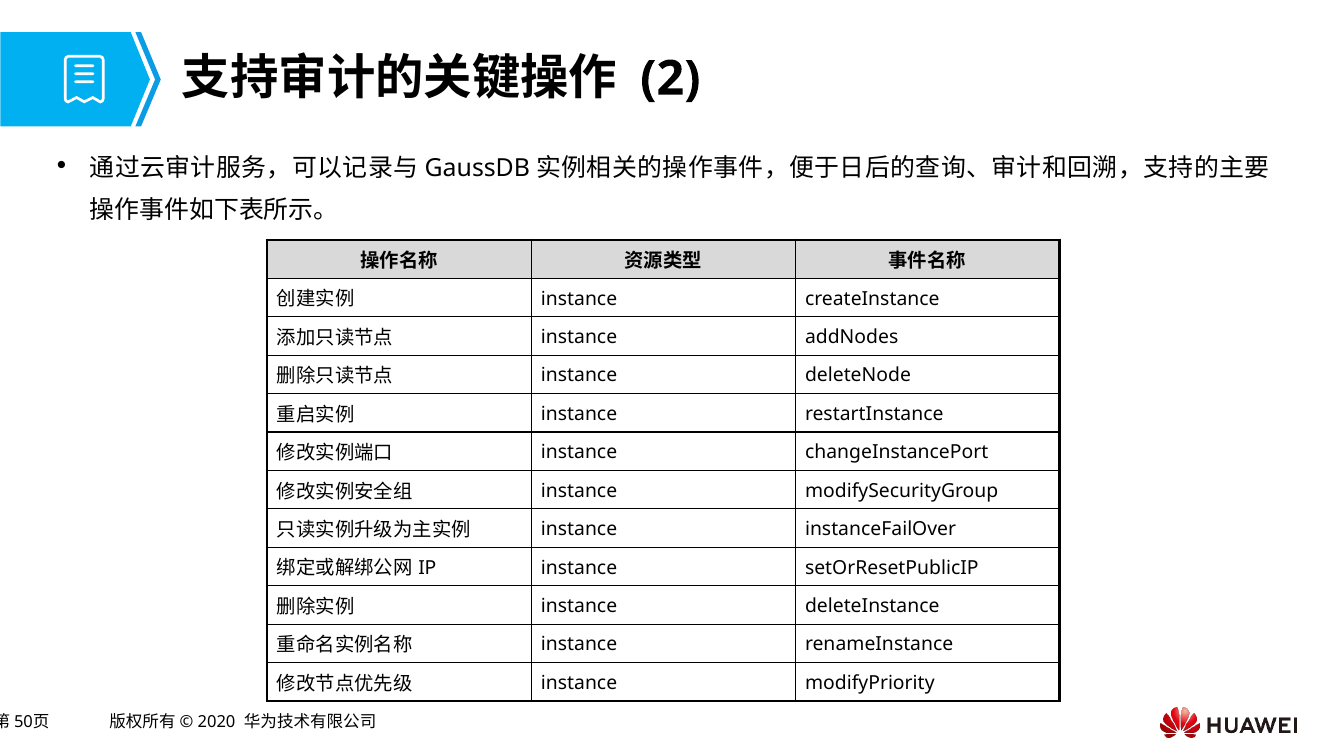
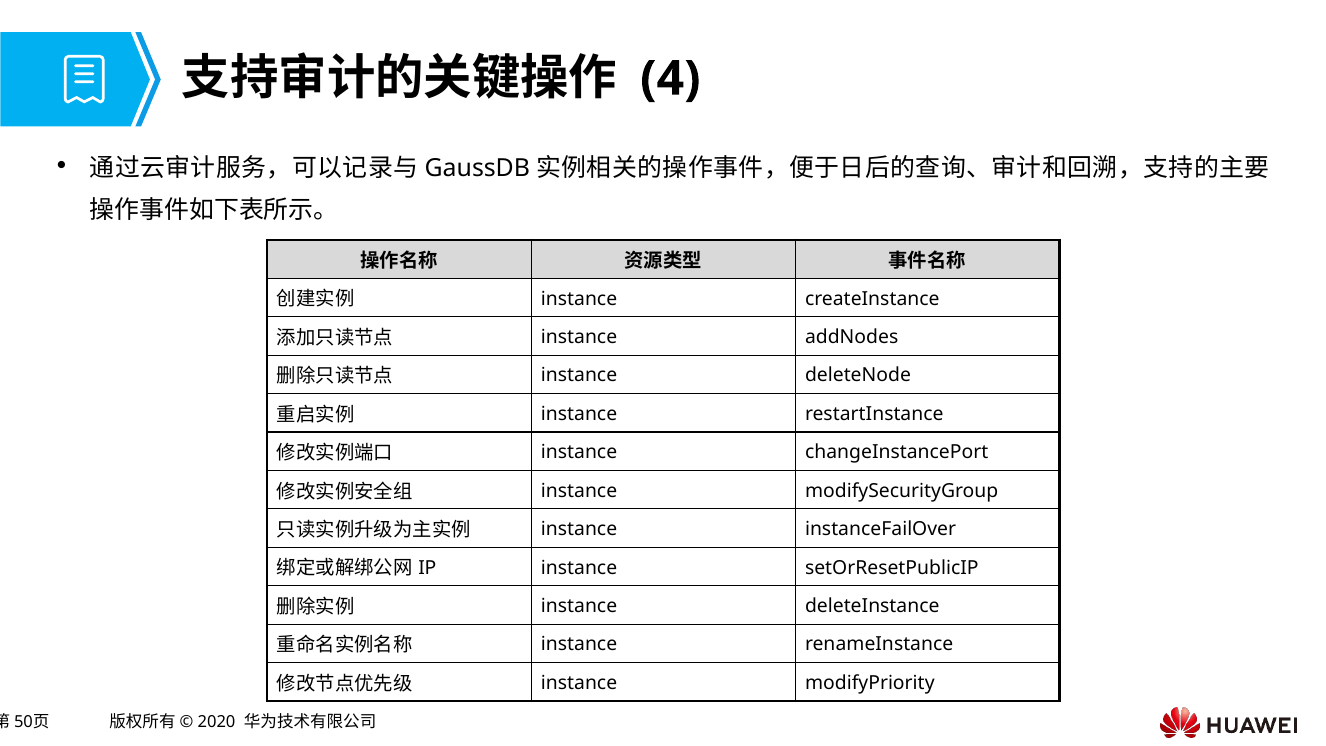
2: 2 -> 4
